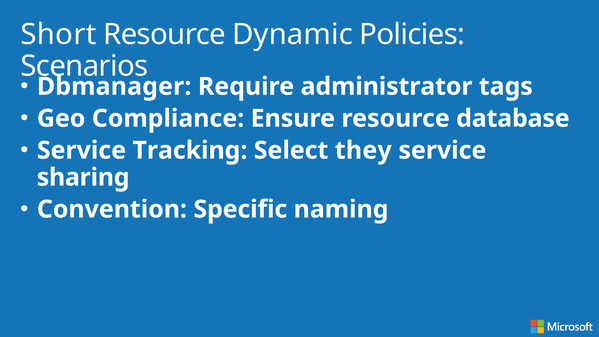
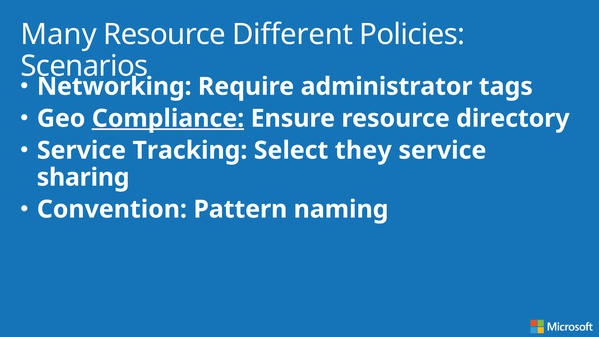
Short: Short -> Many
Dynamic: Dynamic -> Different
Dbmanager: Dbmanager -> Networking
Compliance underline: none -> present
database: database -> directory
Specific: Specific -> Pattern
